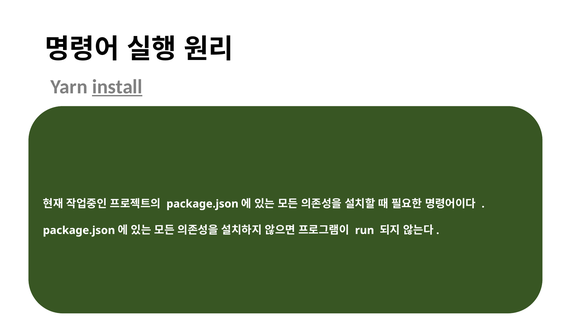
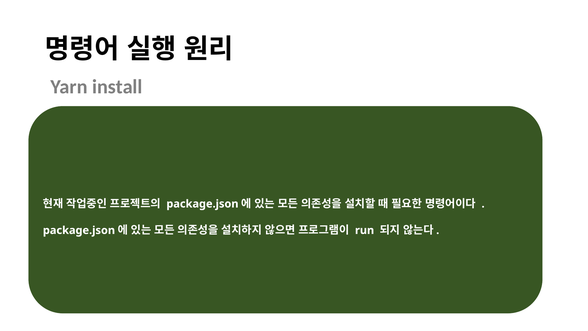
install underline: present -> none
